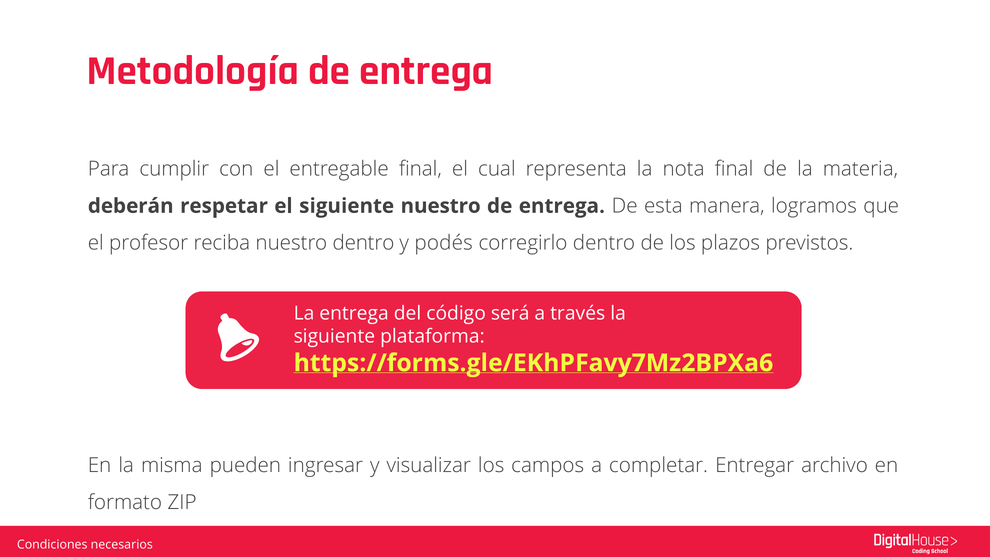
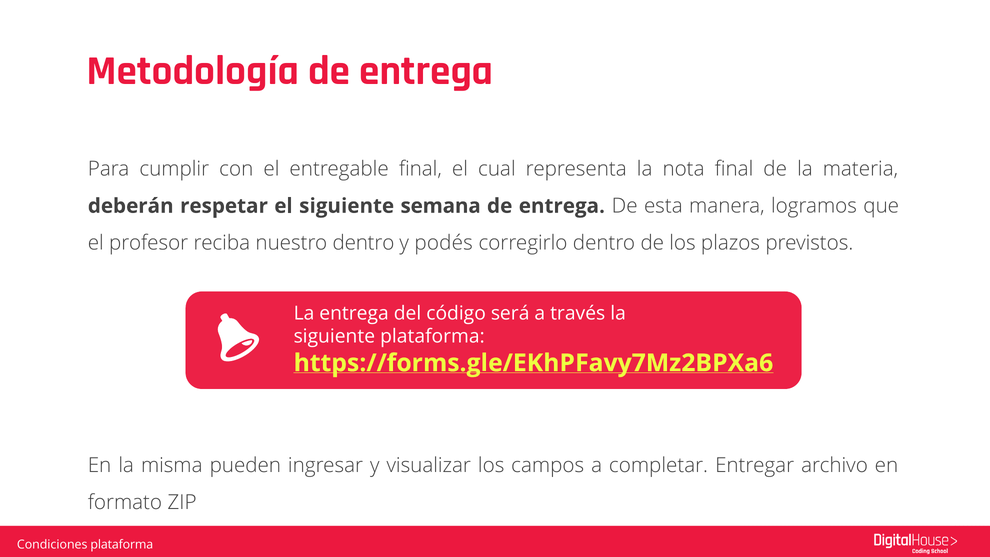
siguiente nuestro: nuestro -> semana
necesarios at (122, 545): necesarios -> plataforma
